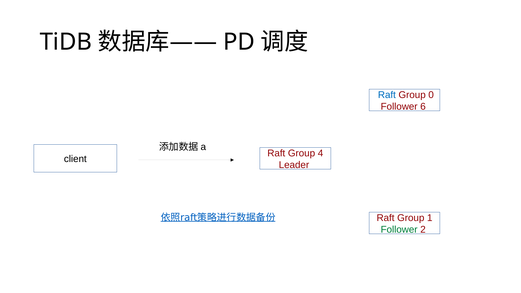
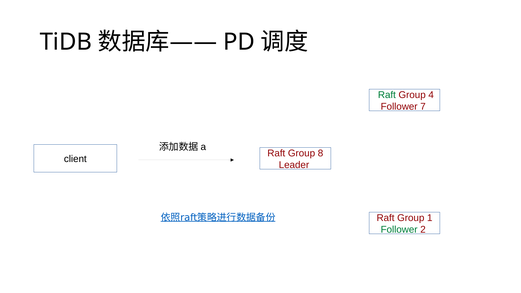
Raft at (387, 95) colour: blue -> green
0: 0 -> 4
6: 6 -> 7
4: 4 -> 8
